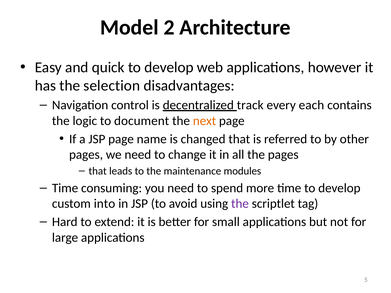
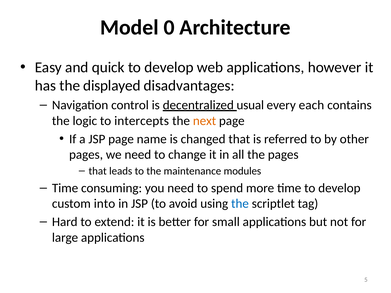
2: 2 -> 0
selection: selection -> displayed
track: track -> usual
document: document -> intercepts
the at (240, 204) colour: purple -> blue
